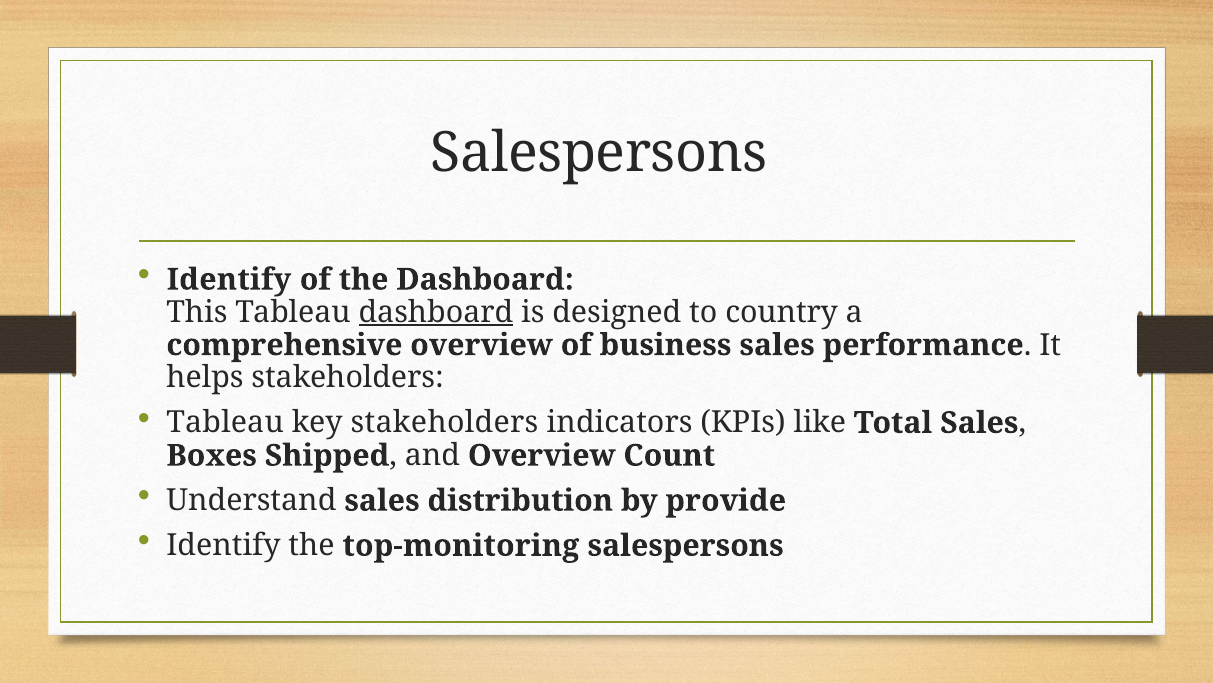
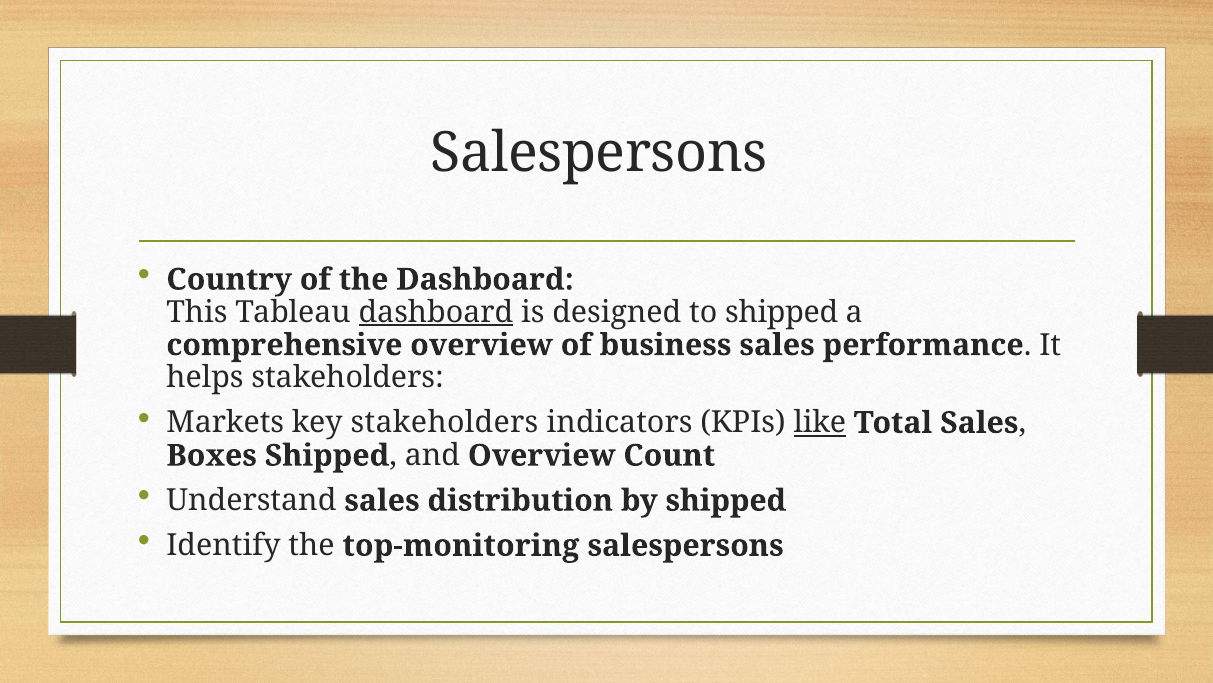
Identify at (229, 279): Identify -> Country
to country: country -> shipped
Tableau at (225, 422): Tableau -> Markets
like underline: none -> present
by provide: provide -> shipped
